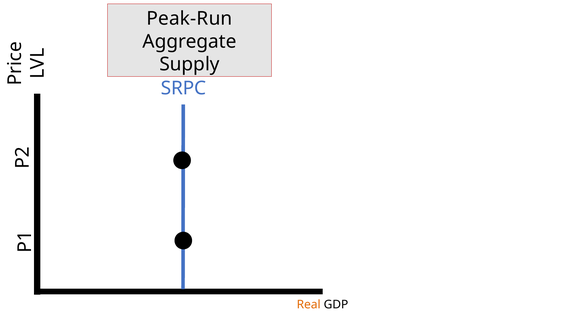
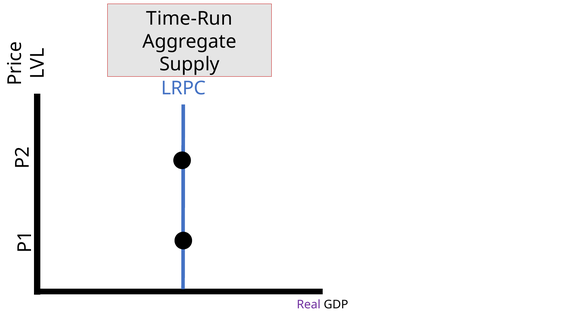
Peak-Run: Peak-Run -> Time-Run
SRPC: SRPC -> LRPC
Real colour: orange -> purple
